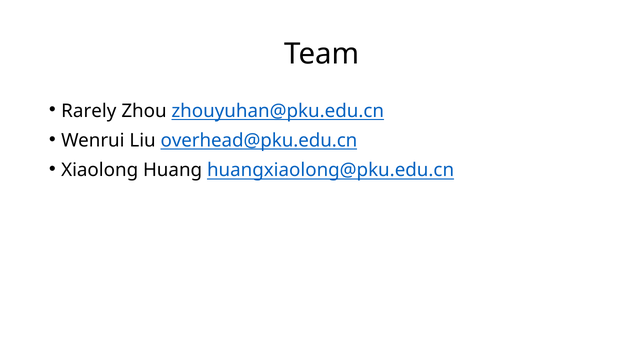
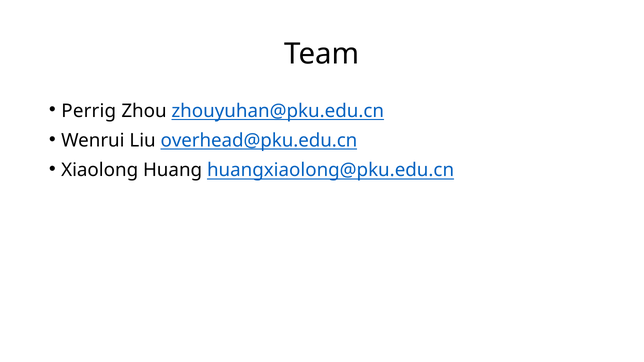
Rarely: Rarely -> Perrig
